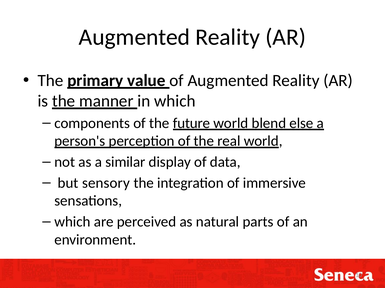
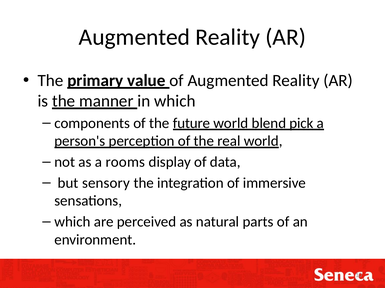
else: else -> pick
similar: similar -> rooms
